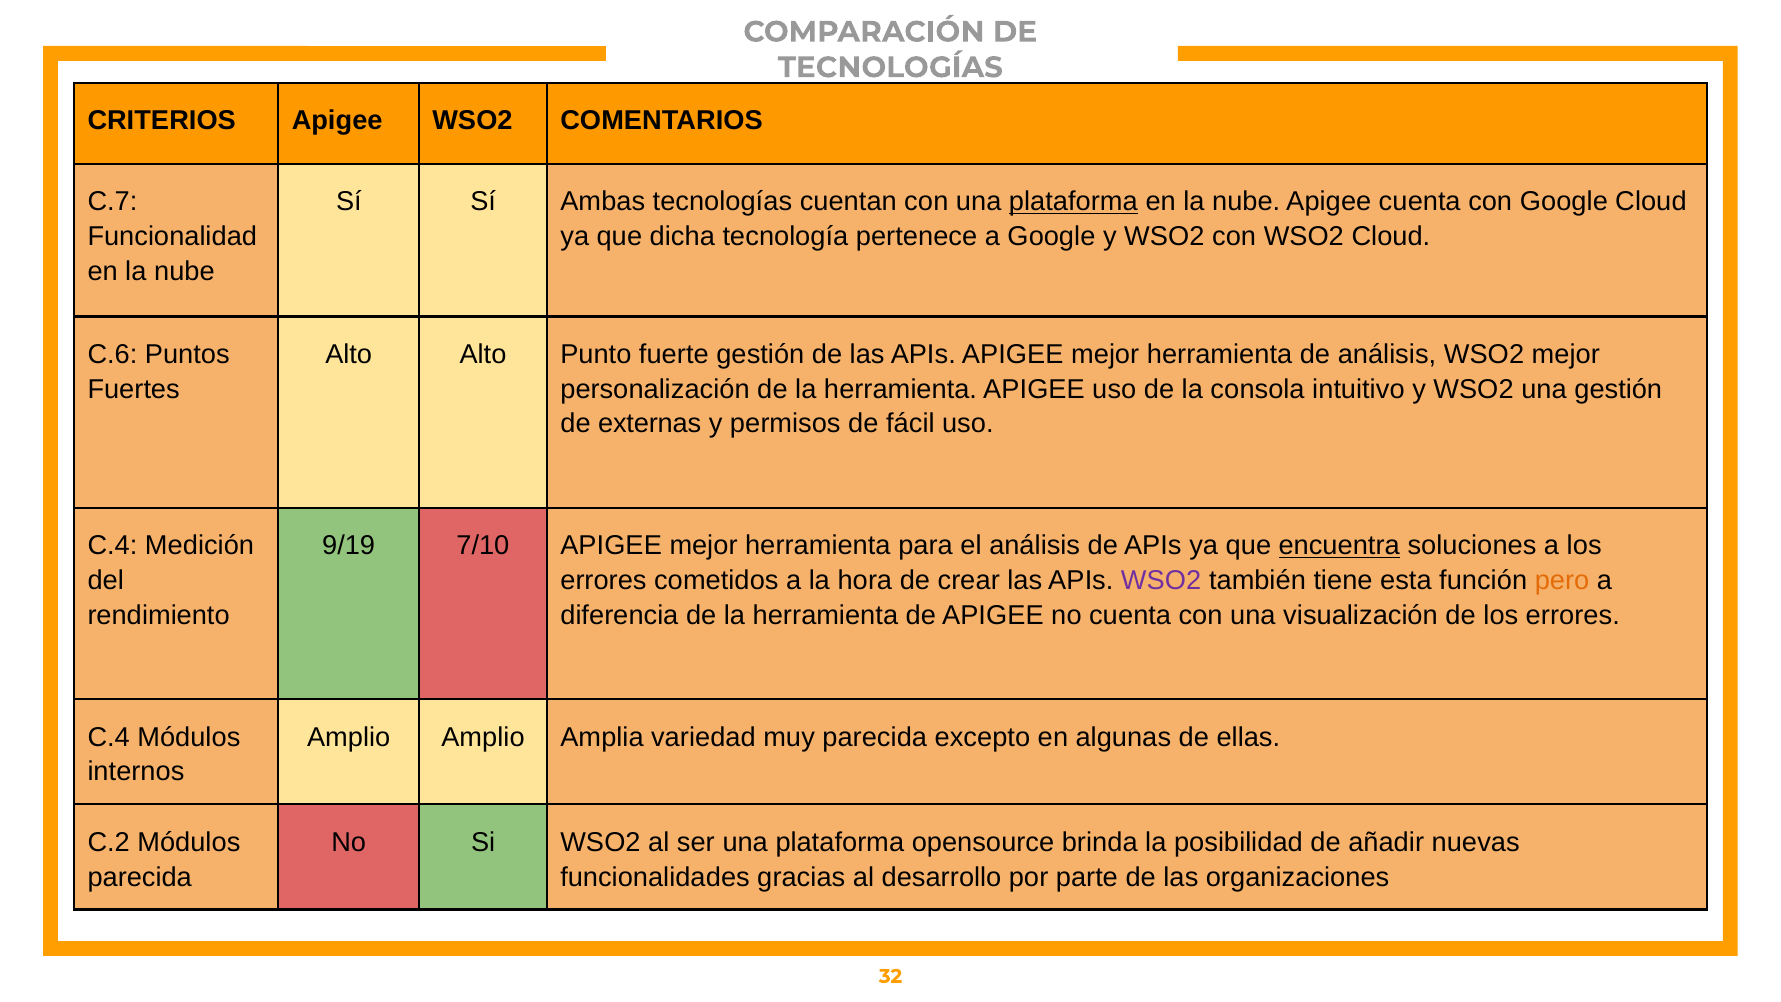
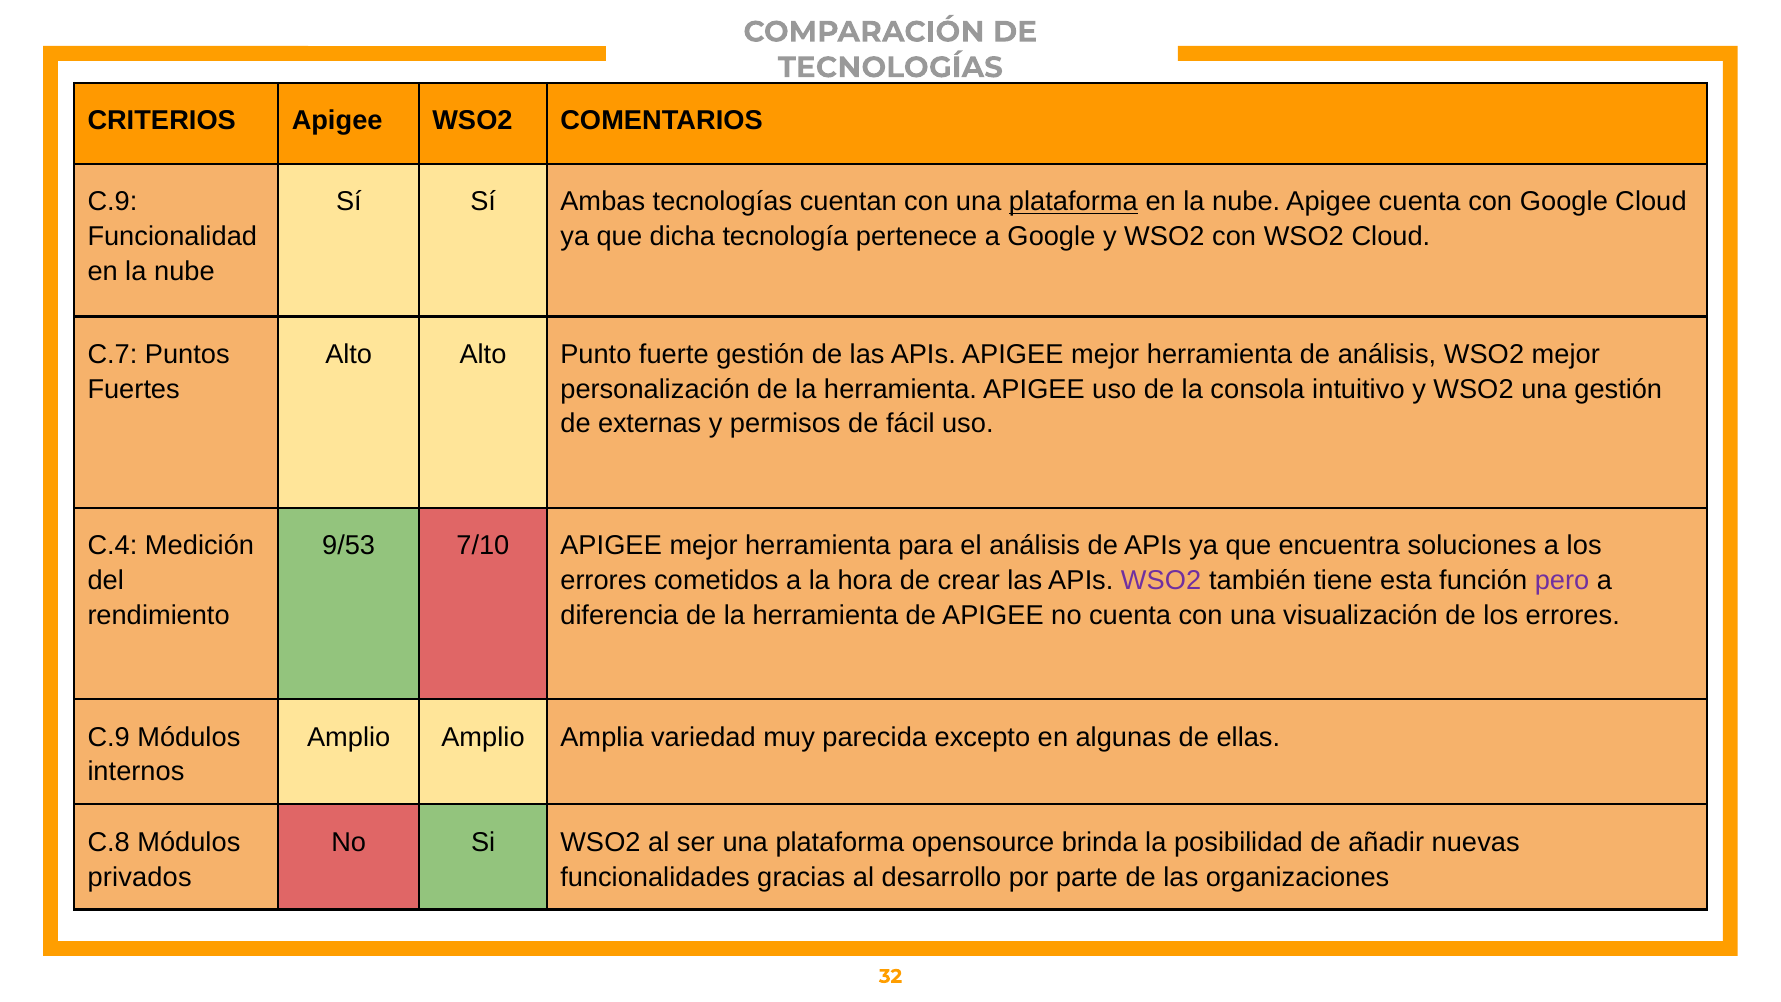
C.7 at (112, 202): C.7 -> C.9
C.6: C.6 -> C.7
9/19: 9/19 -> 9/53
encuentra underline: present -> none
pero colour: orange -> purple
C.4 at (109, 737): C.4 -> C.9
C.2: C.2 -> C.8
parecida at (140, 877): parecida -> privados
